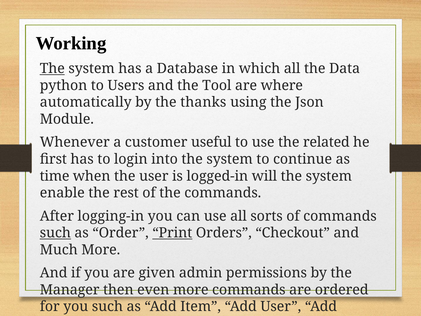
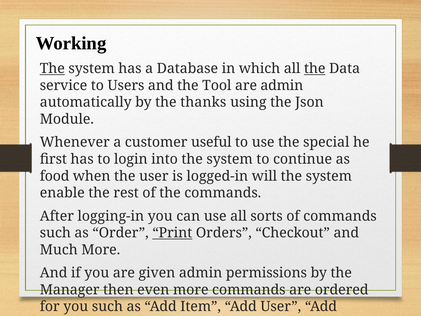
the at (315, 69) underline: none -> present
python: python -> service
are where: where -> admin
related: related -> special
time: time -> food
such at (55, 233) underline: present -> none
